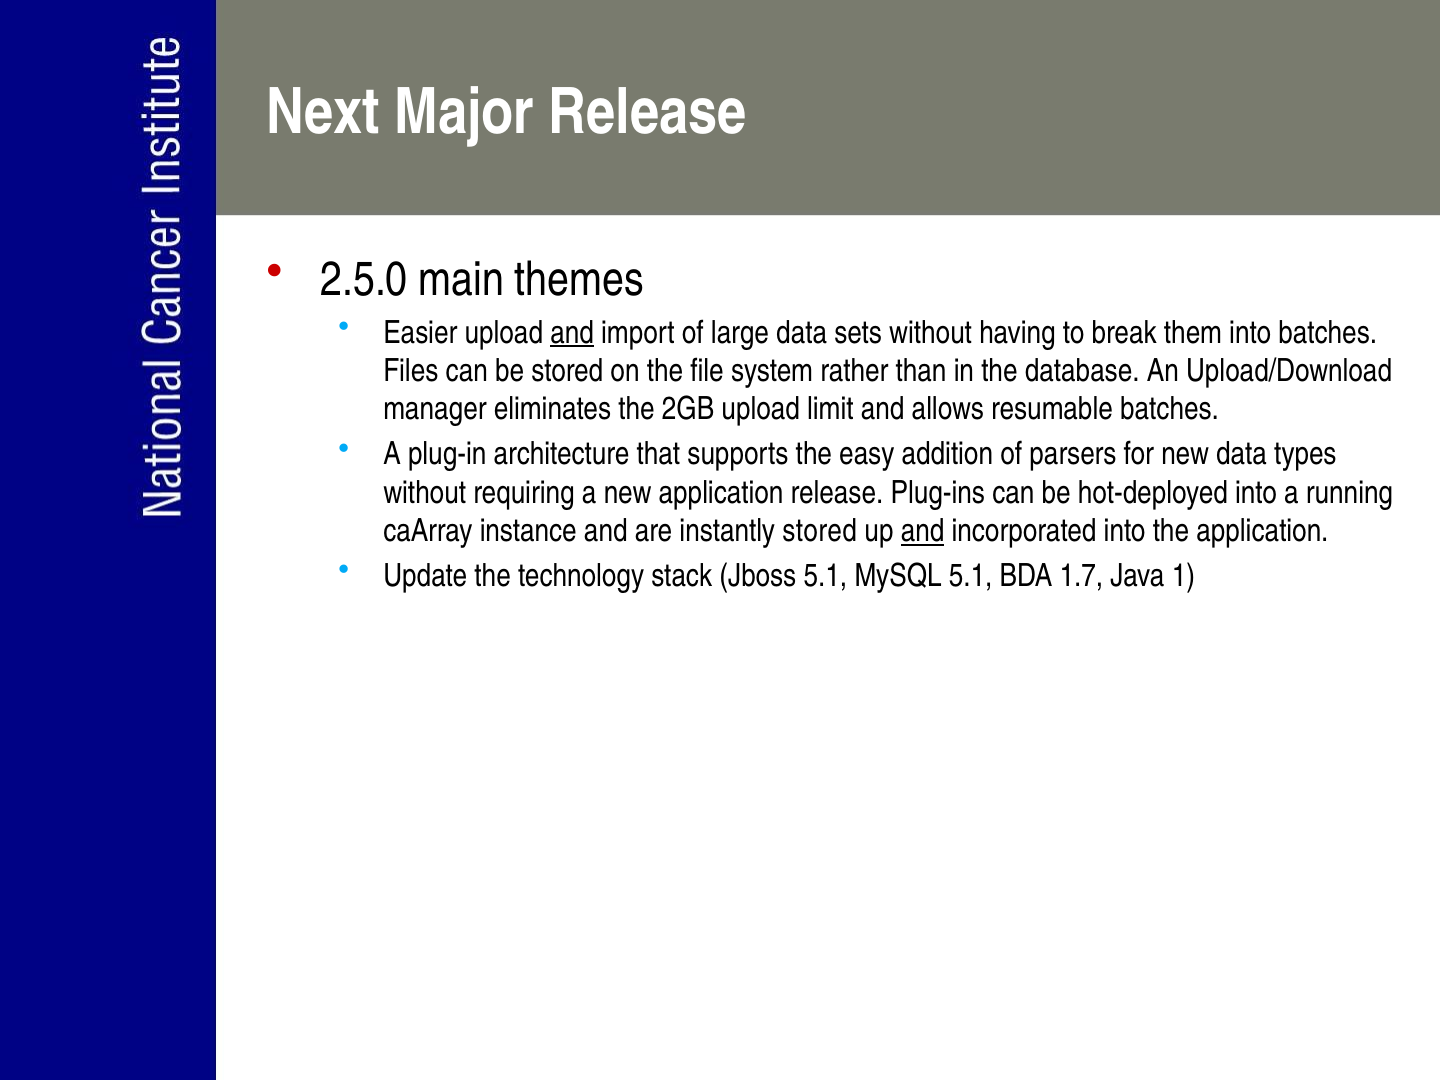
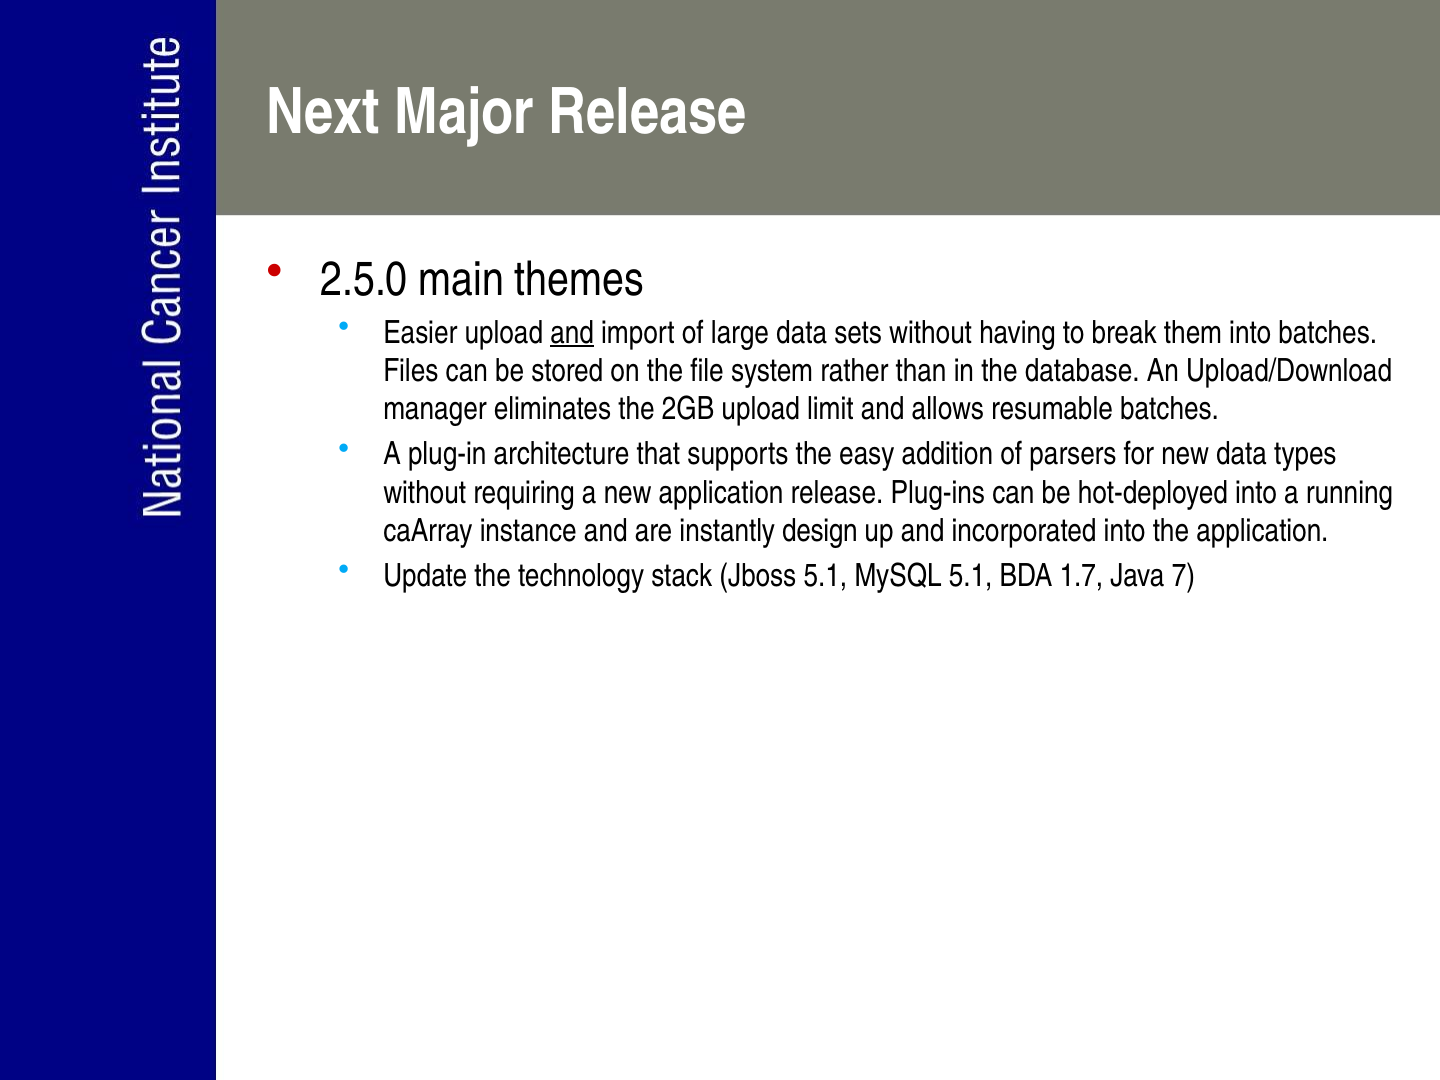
instantly stored: stored -> design
and at (923, 531) underline: present -> none
1: 1 -> 7
